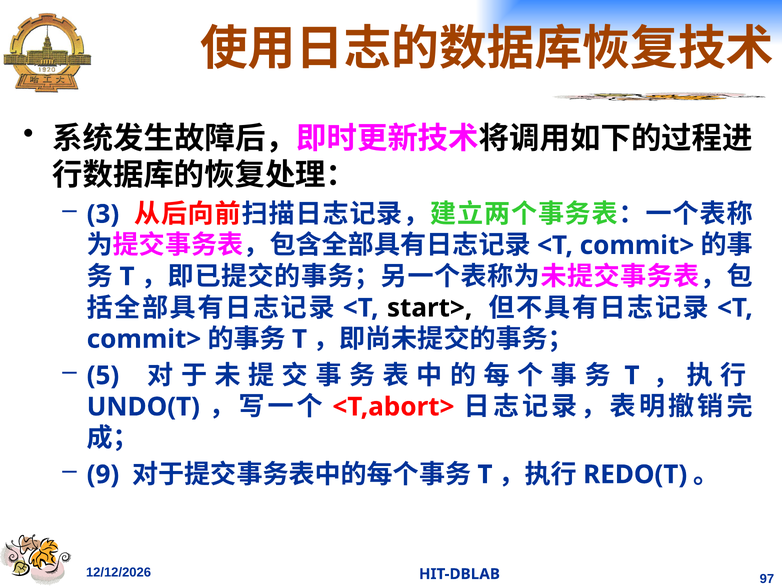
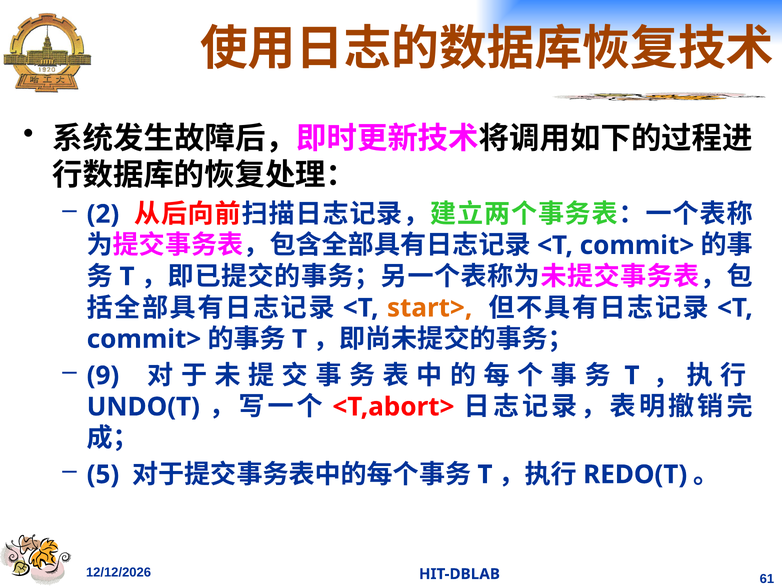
3: 3 -> 2
start> colour: black -> orange
5: 5 -> 9
9: 9 -> 5
97: 97 -> 61
